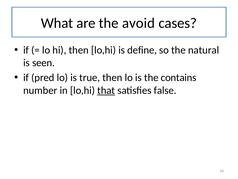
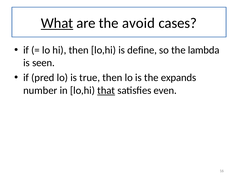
What underline: none -> present
natural: natural -> lambda
contains: contains -> expands
false: false -> even
